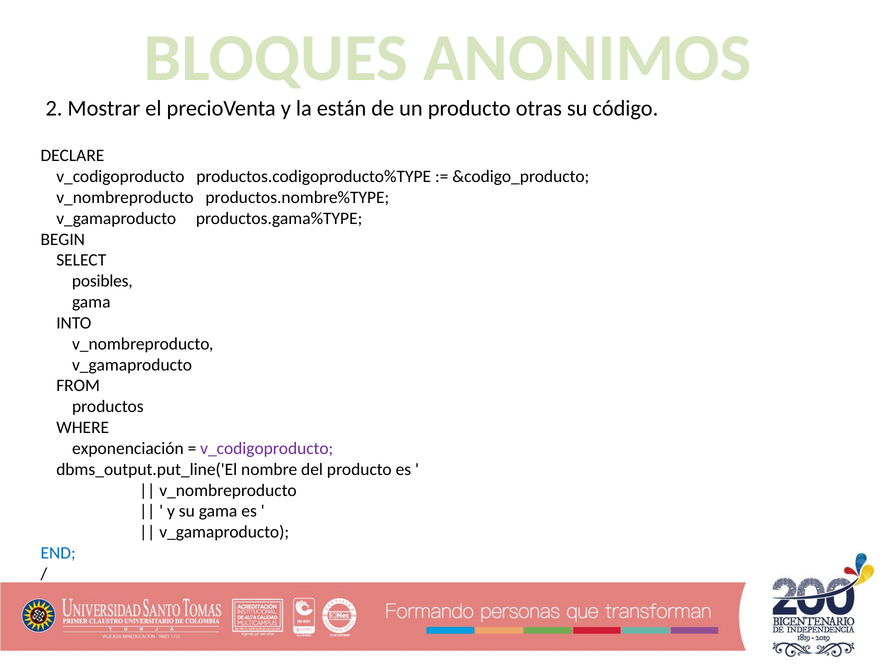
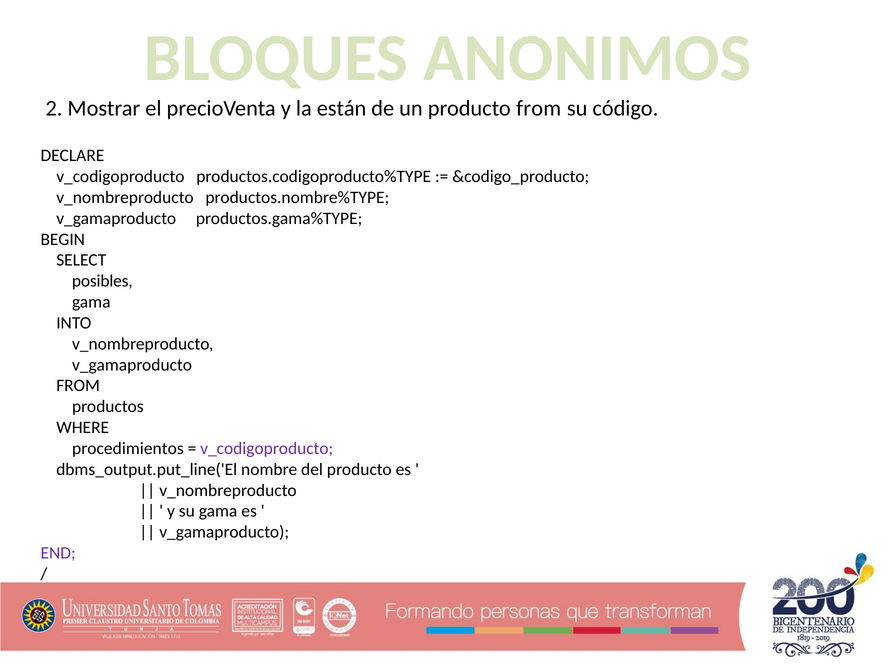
producto otras: otras -> from
exponenciación: exponenciación -> procedimientos
END colour: blue -> purple
